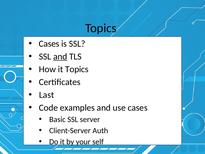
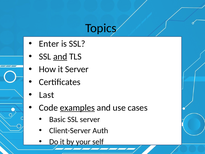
Cases at (49, 44): Cases -> Enter
it Topics: Topics -> Server
examples underline: none -> present
